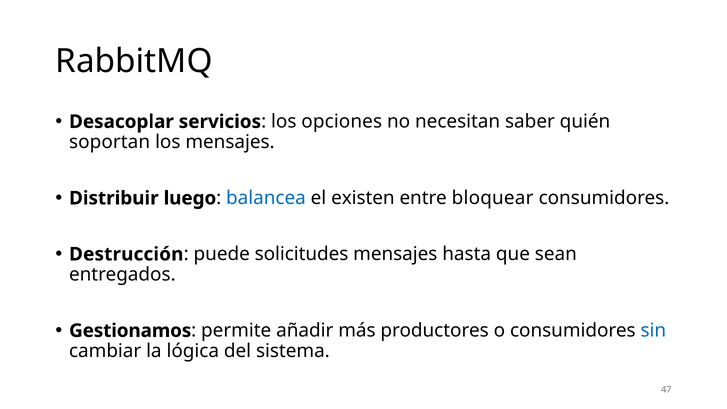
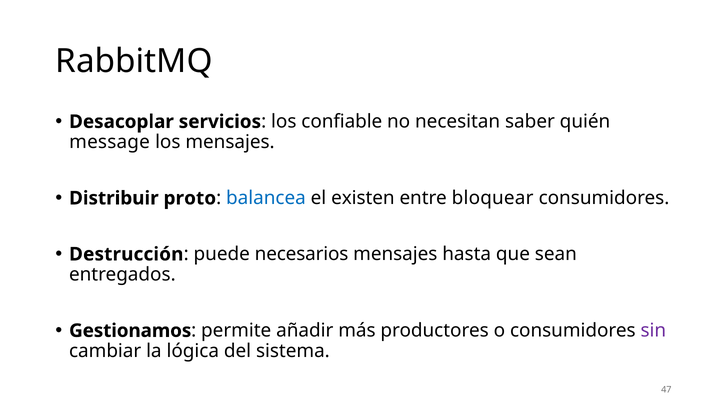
opciones: opciones -> confiable
soportan: soportan -> message
luego: luego -> proto
solicitudes: solicitudes -> necesarios
sin colour: blue -> purple
